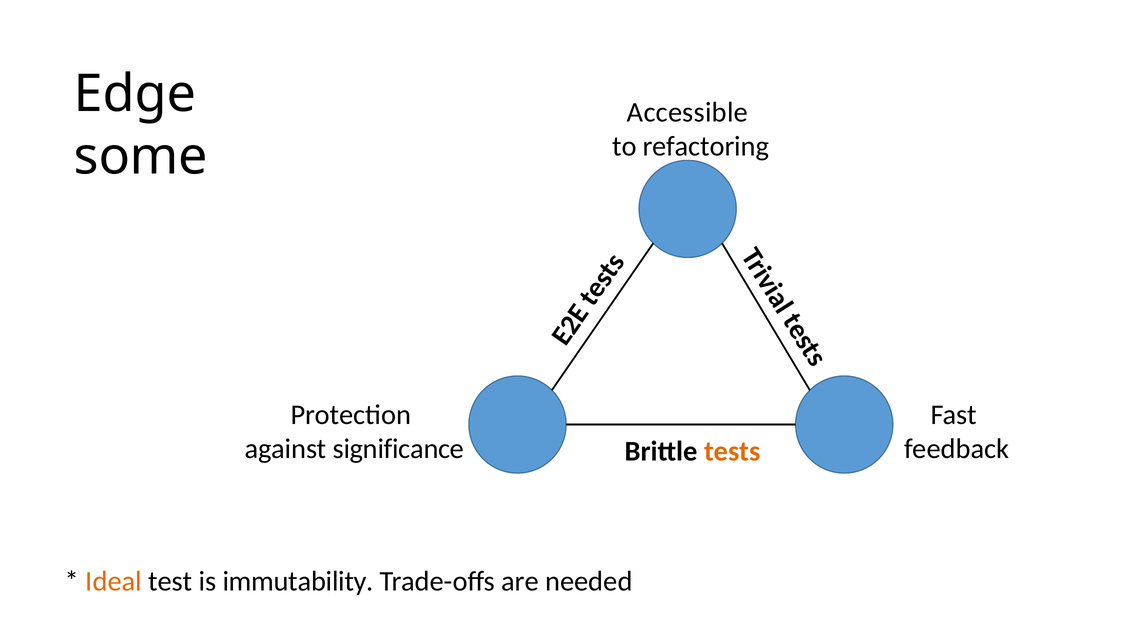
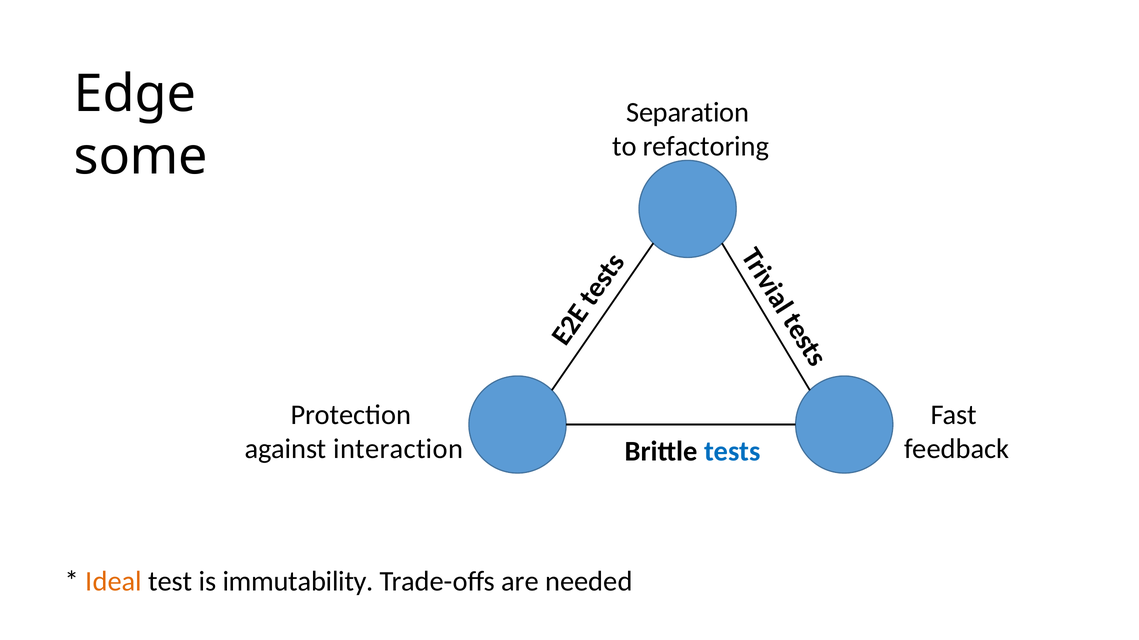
Accessible: Accessible -> Separation
significance: significance -> interaction
tests colour: orange -> blue
